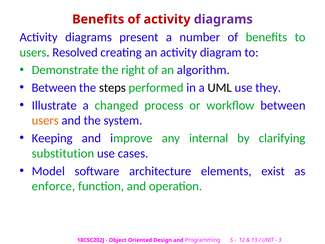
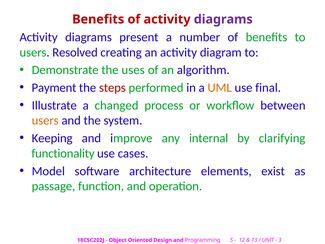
right: right -> uses
Between at (54, 88): Between -> Payment
steps colour: black -> red
UML colour: black -> orange
they: they -> final
substitution: substitution -> functionality
enforce: enforce -> passage
